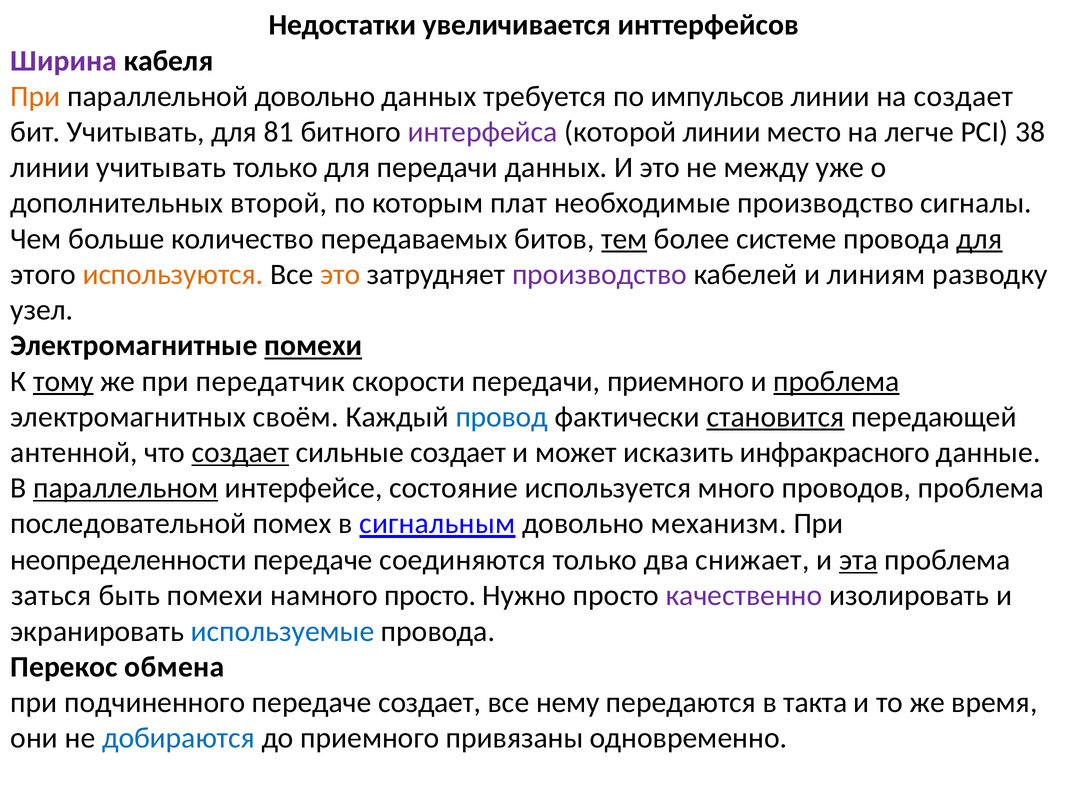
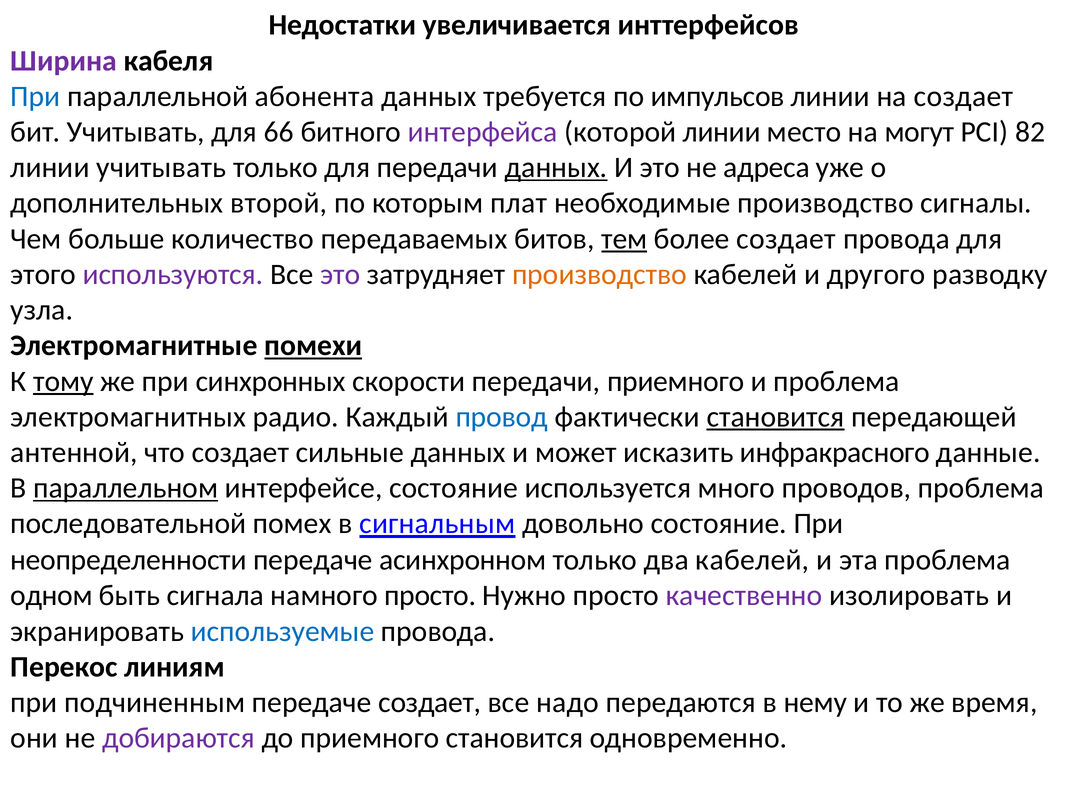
При at (35, 96) colour: orange -> blue
параллельной довольно: довольно -> абонента
81: 81 -> 66
легче: легче -> могут
38: 38 -> 82
данных at (556, 168) underline: none -> present
между: между -> адреса
более системе: системе -> создает
для at (979, 239) underline: present -> none
используются colour: orange -> purple
это at (340, 274) colour: orange -> purple
производство at (600, 274) colour: purple -> orange
линиям: линиям -> другого
узел: узел -> узла
передатчик: передатчик -> синхронных
проблема at (836, 381) underline: present -> none
своём: своём -> радио
создает at (240, 452) underline: present -> none
сильные создает: создает -> данных
довольно механизм: механизм -> состояние
соединяются: соединяются -> асинхронном
два снижает: снижает -> кабелей
эта underline: present -> none
заться: заться -> одном
быть помехи: помехи -> сигнала
обмена: обмена -> линиям
подчиненного: подчиненного -> подчиненным
нему: нему -> надо
такта: такта -> нему
добираются colour: blue -> purple
приемного привязаны: привязаны -> становится
